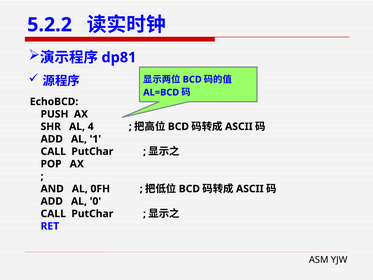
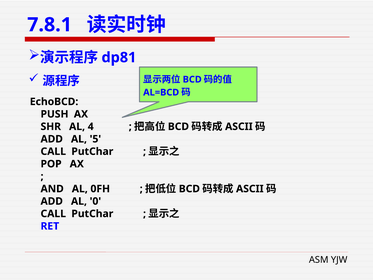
5.2.2: 5.2.2 -> 7.8.1
1: 1 -> 5
